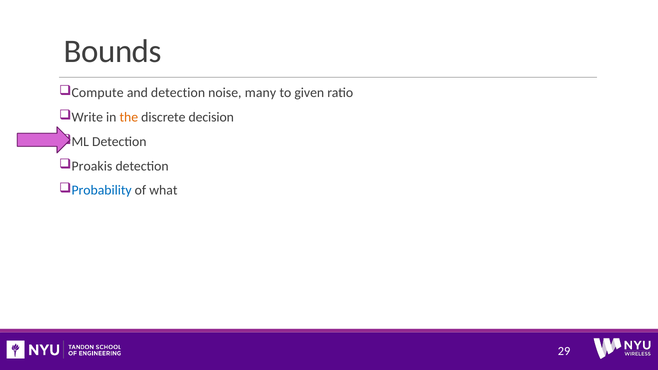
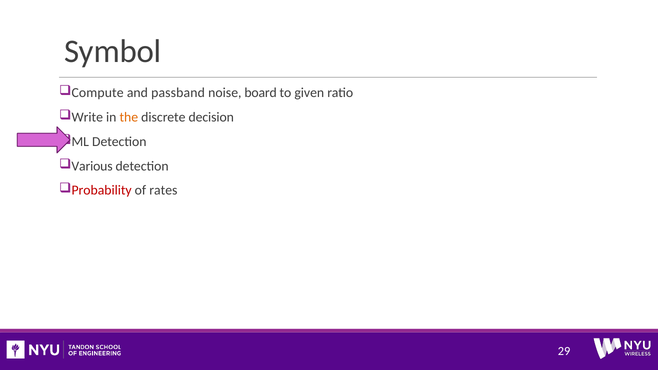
Bounds: Bounds -> Symbol
and detection: detection -> passband
many: many -> board
Proakis: Proakis -> Various
Probability colour: blue -> red
what: what -> rates
